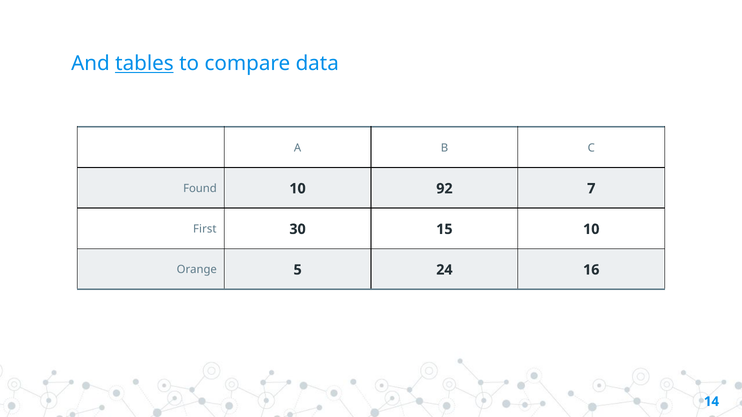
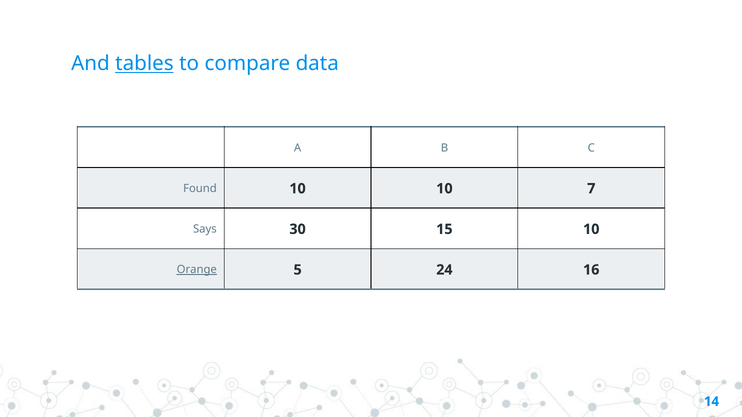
10 92: 92 -> 10
First: First -> Says
Orange underline: none -> present
